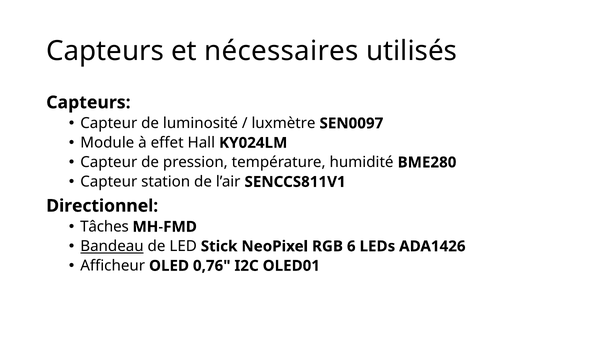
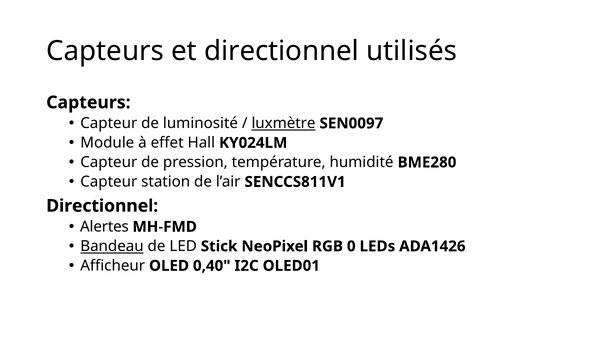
et nécessaires: nécessaires -> directionnel
luxmètre underline: none -> present
Tâches: Tâches -> Alertes
6: 6 -> 0
0,76: 0,76 -> 0,40
